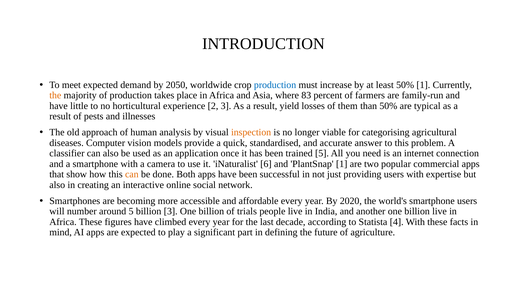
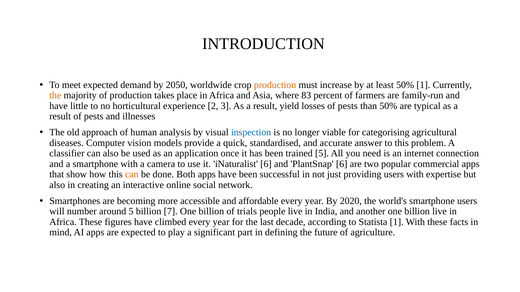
production at (275, 85) colour: blue -> orange
losses of them: them -> pests
inspection colour: orange -> blue
PlantSnap 1: 1 -> 6
billion 3: 3 -> 7
Statista 4: 4 -> 1
